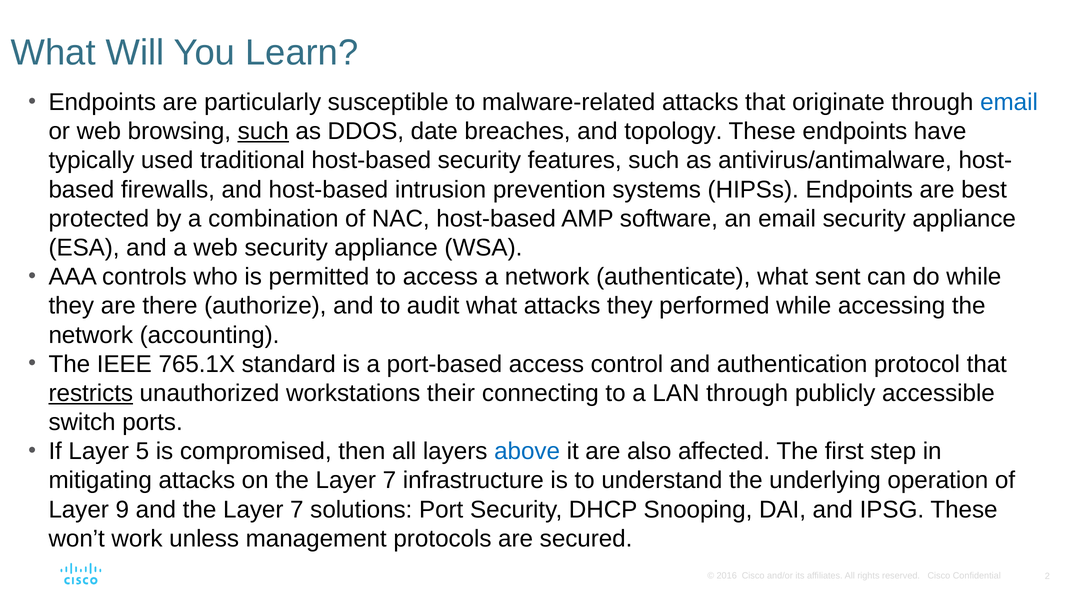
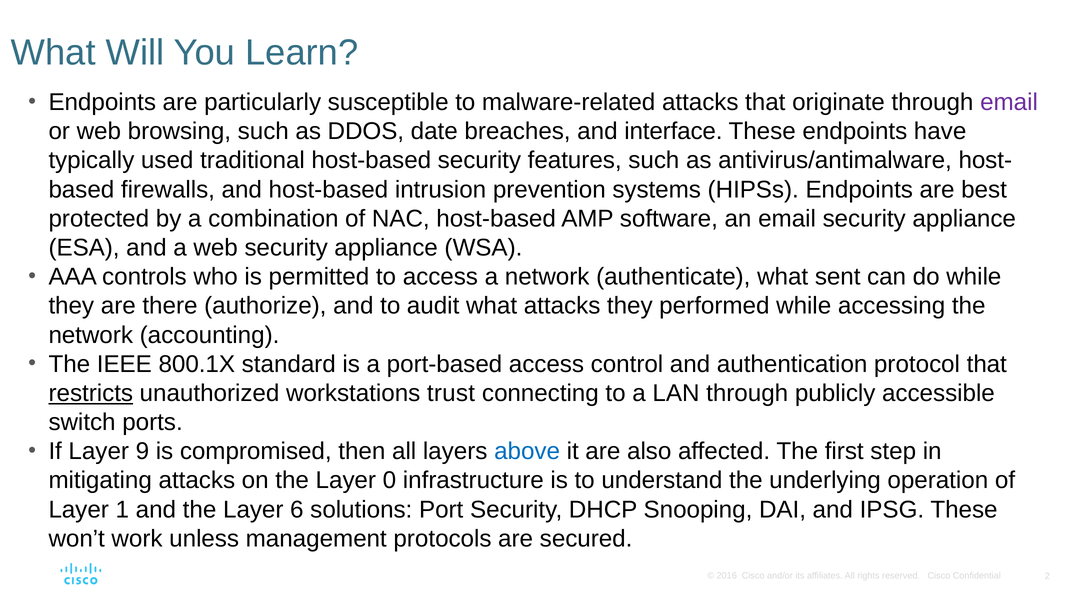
email at (1009, 102) colour: blue -> purple
such at (263, 131) underline: present -> none
topology: topology -> interface
765.1X: 765.1X -> 800.1X
their: their -> trust
5: 5 -> 9
on the Layer 7: 7 -> 0
9: 9 -> 1
and the Layer 7: 7 -> 6
